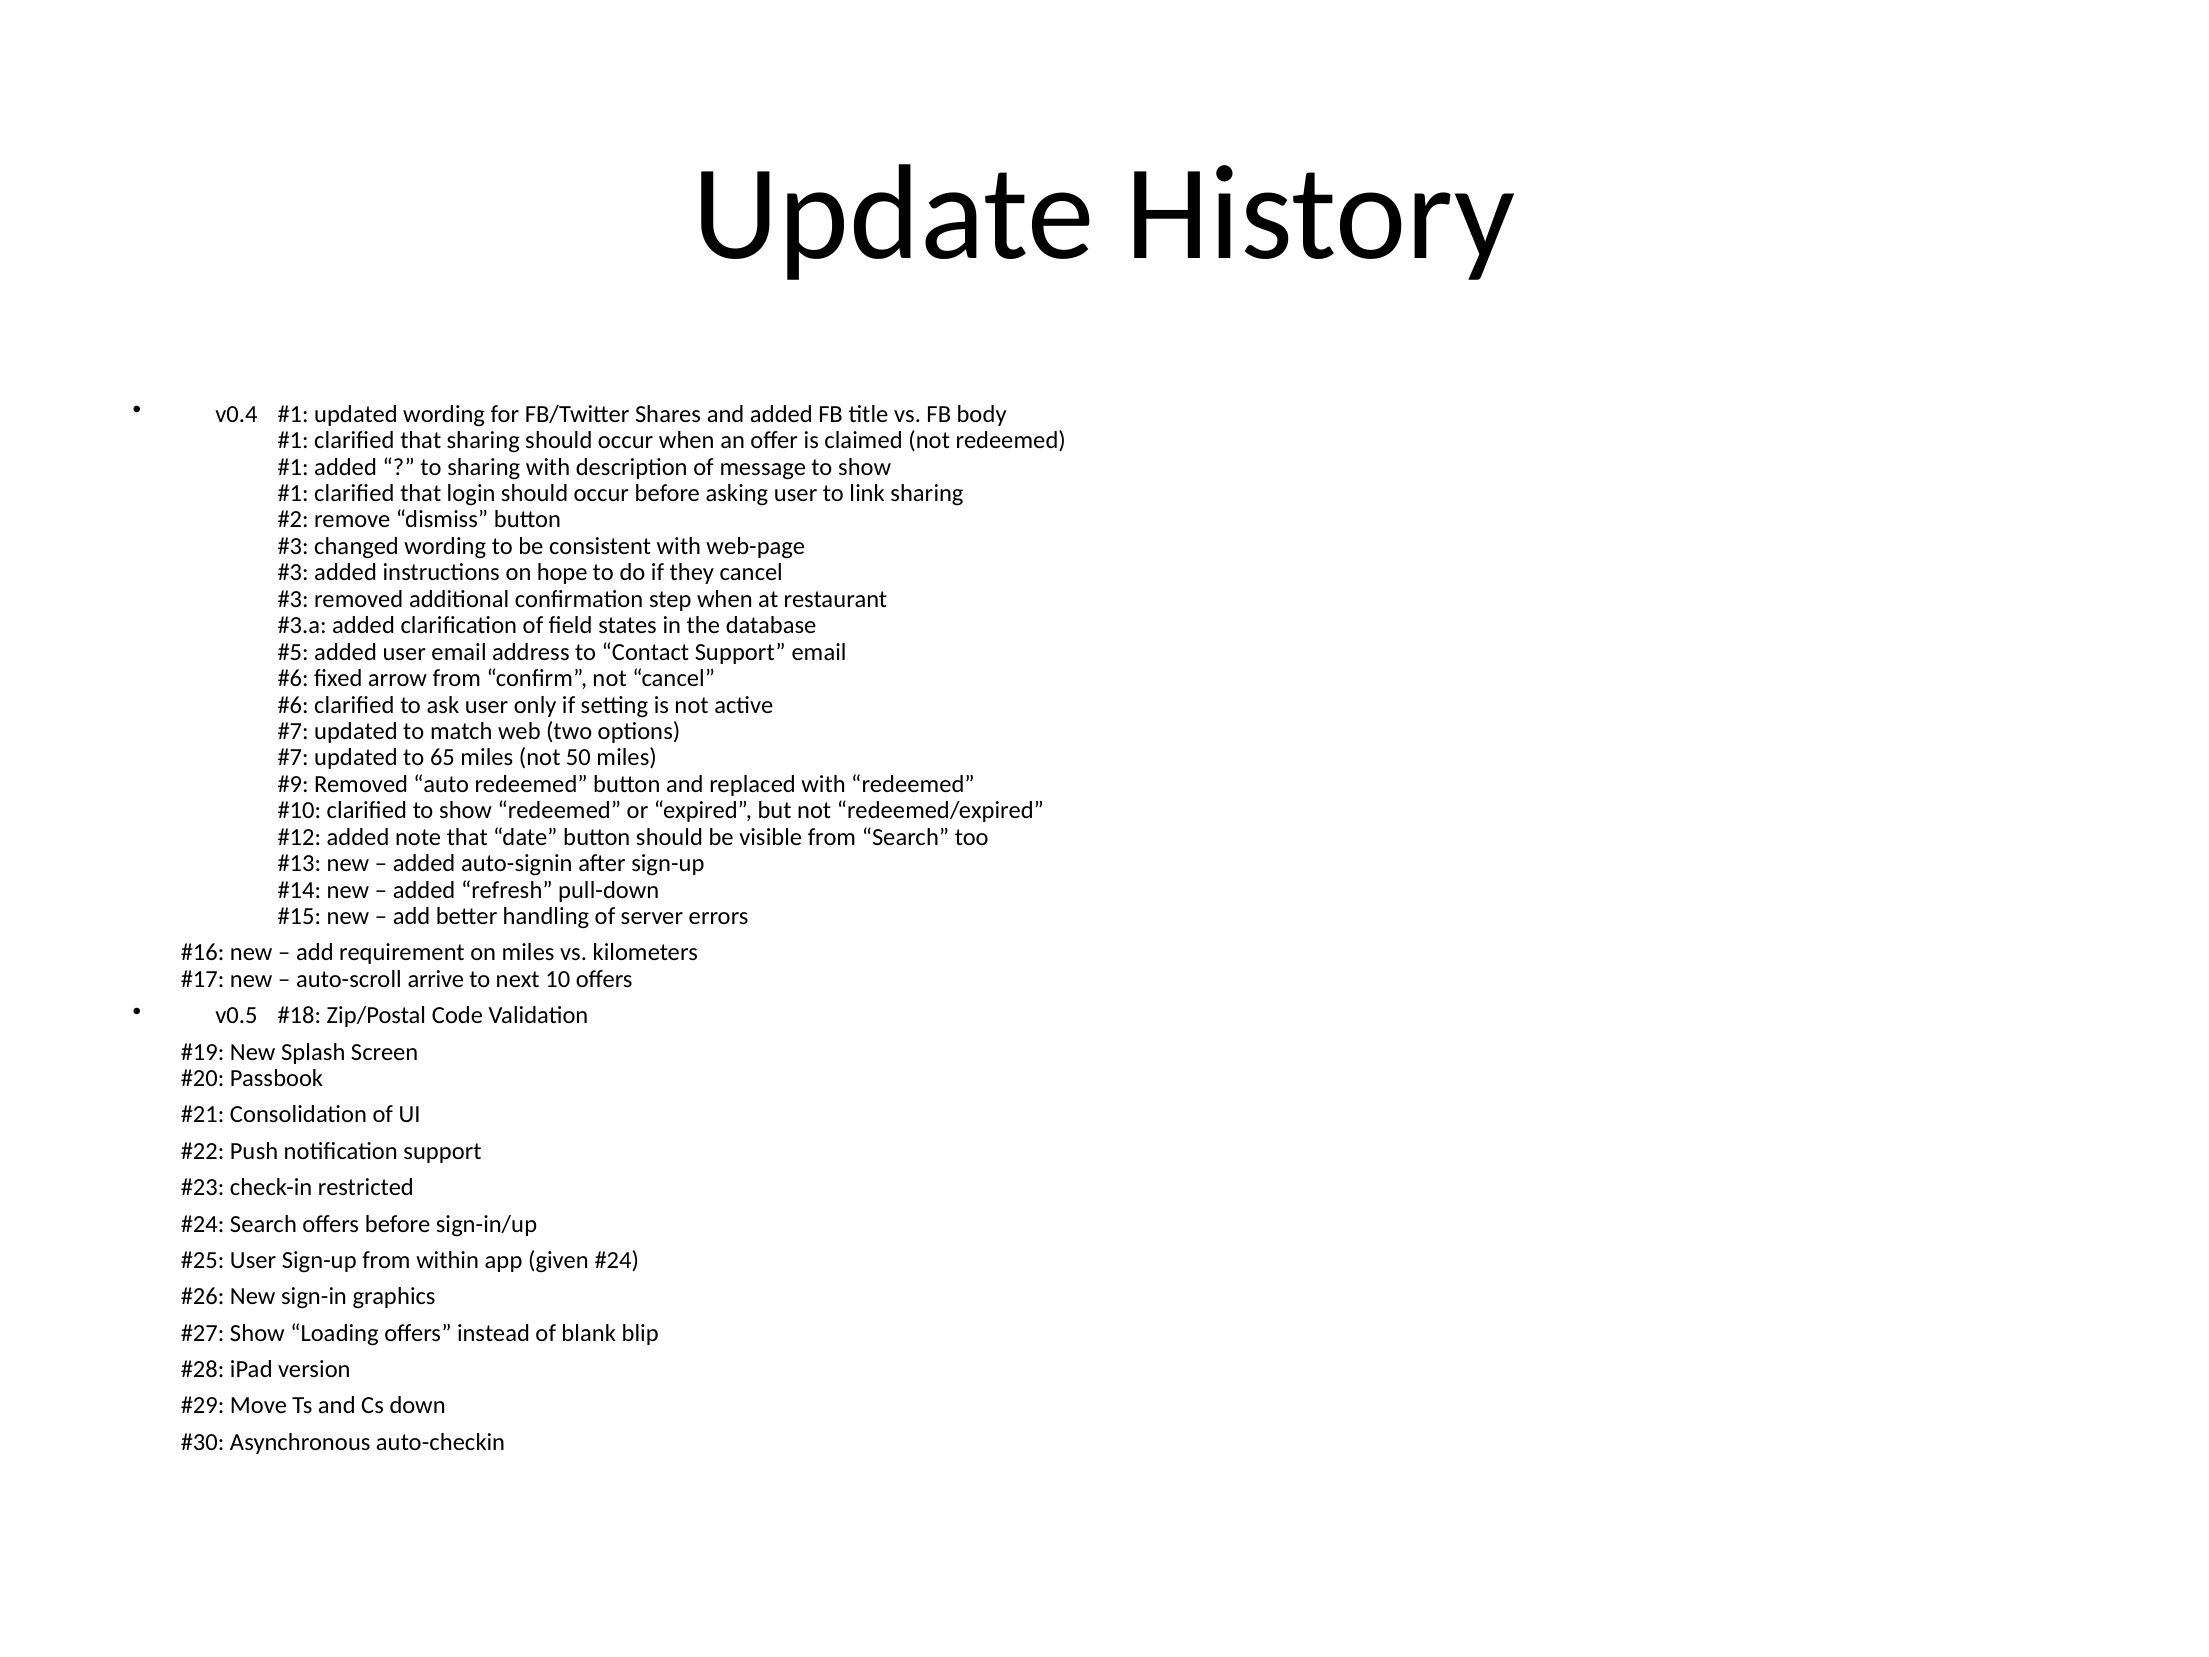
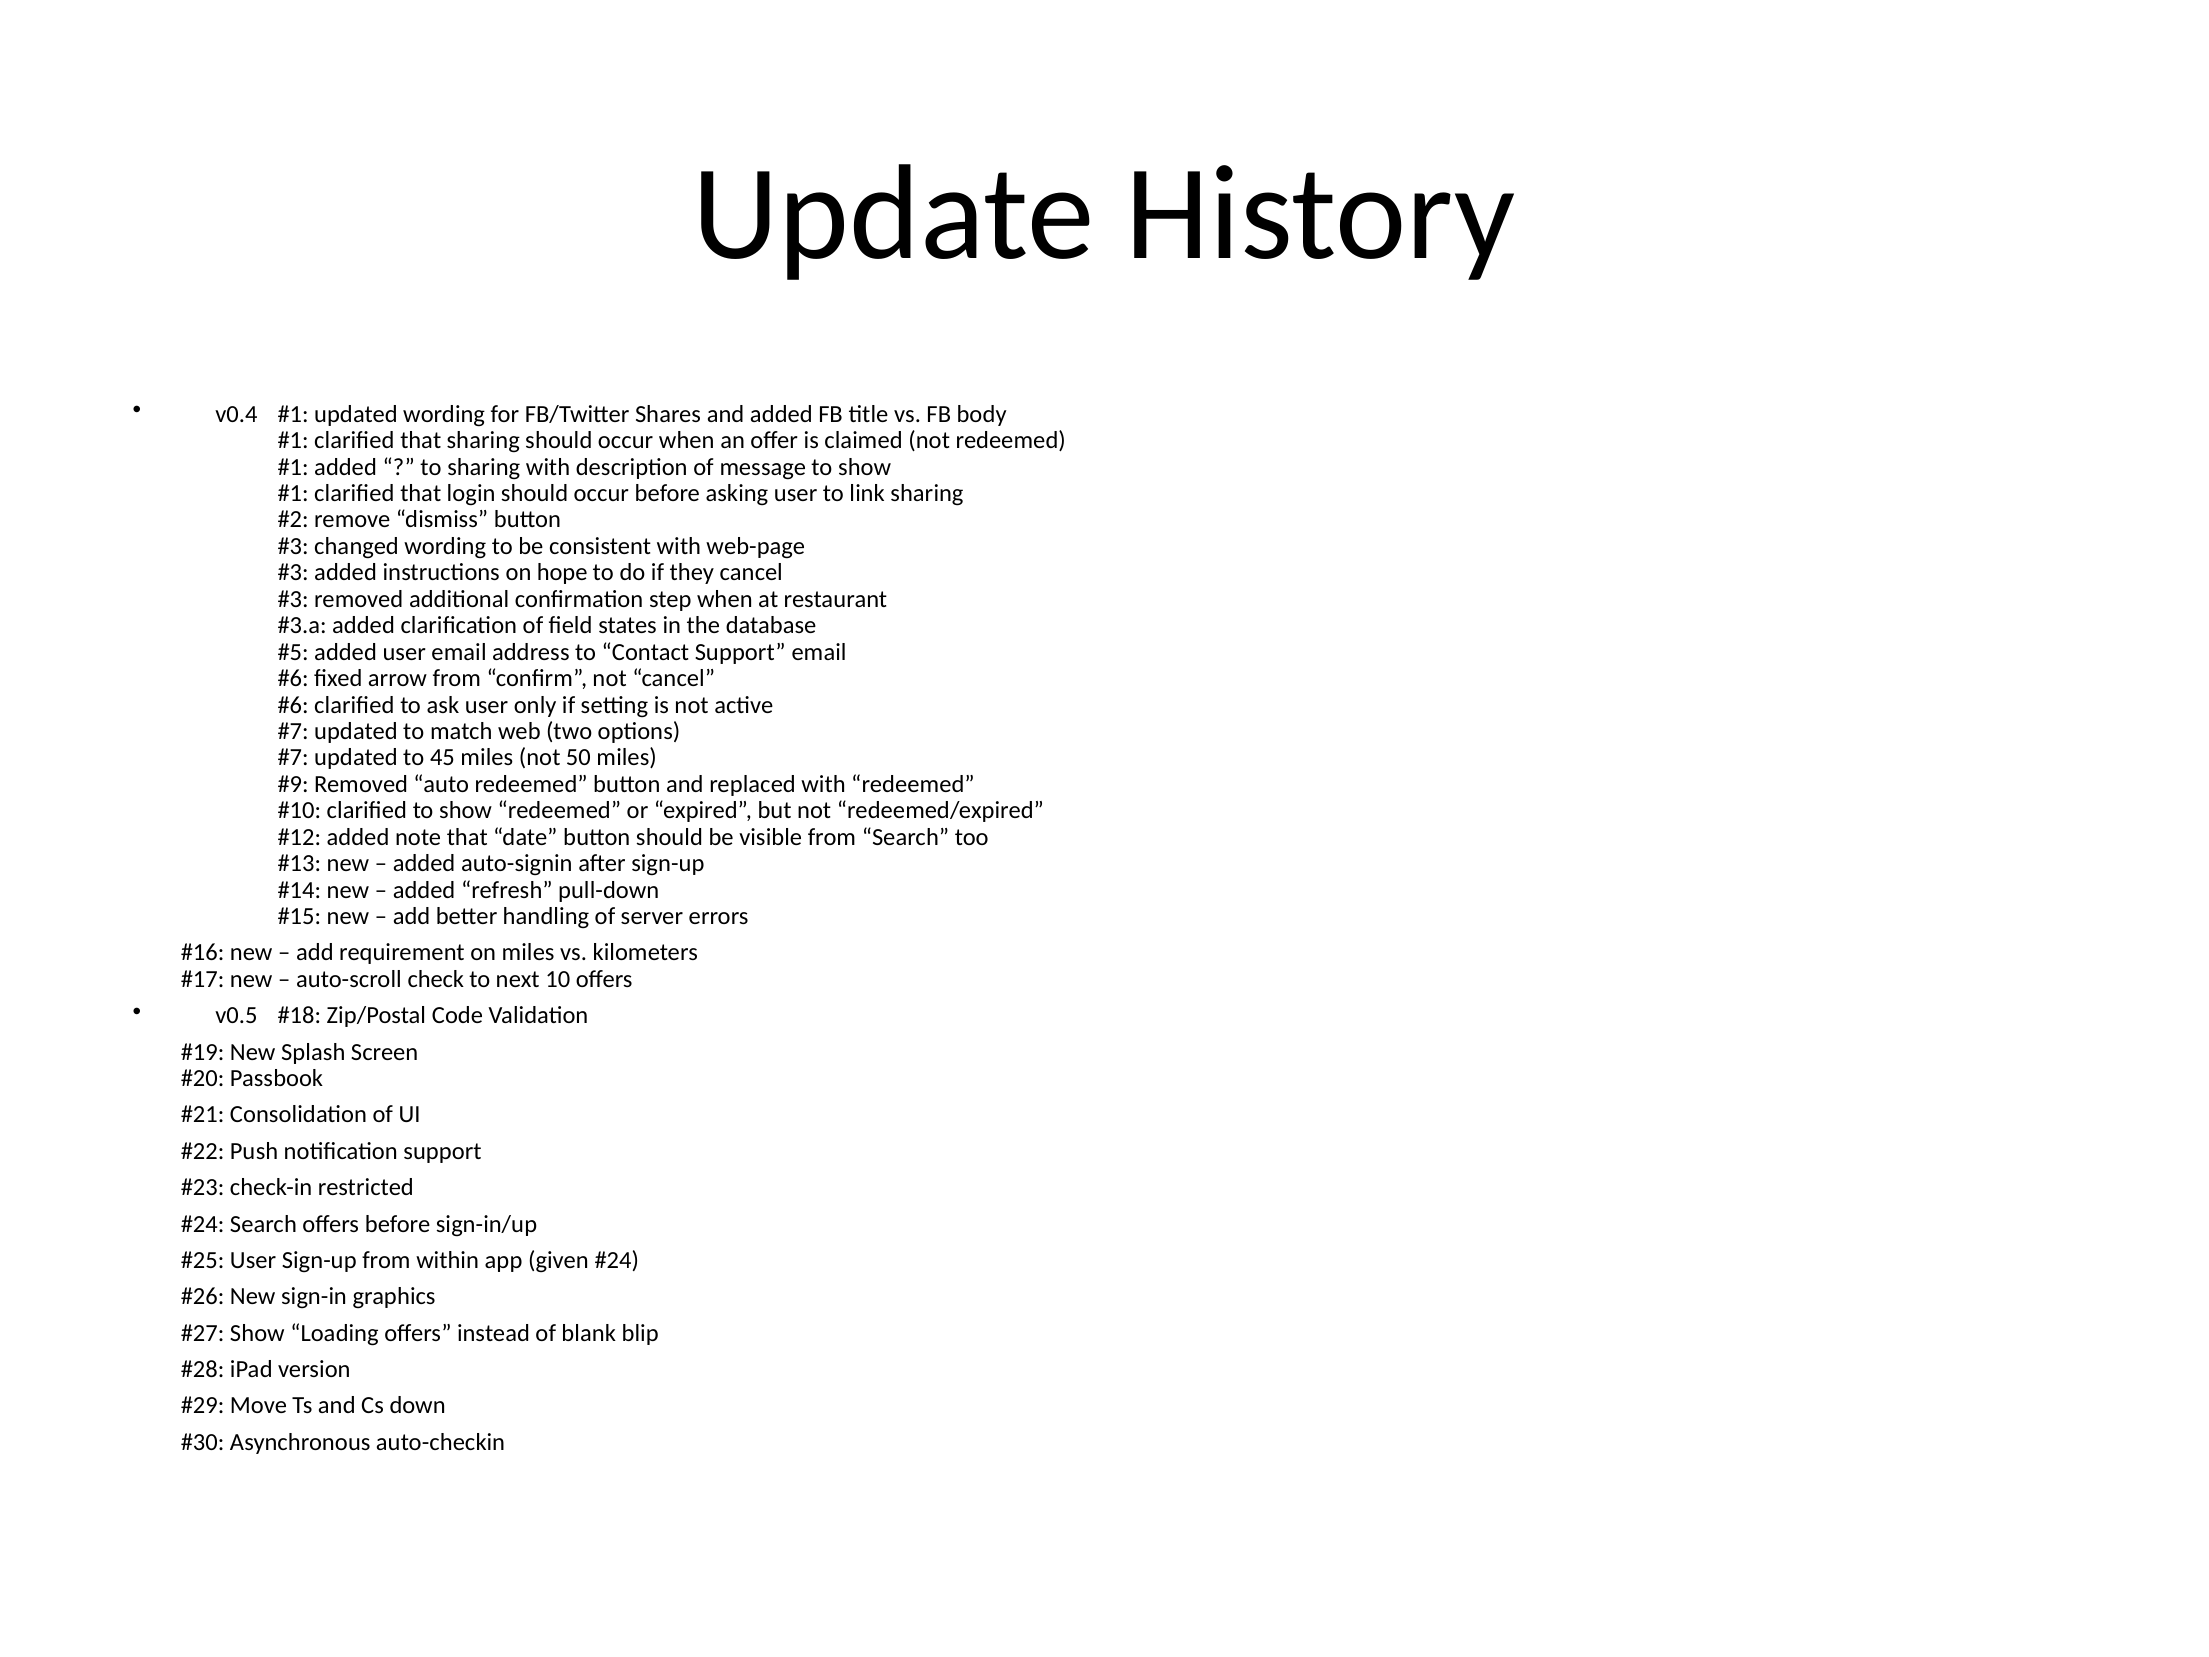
65: 65 -> 45
arrive: arrive -> check
